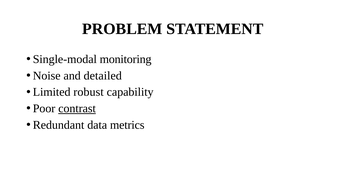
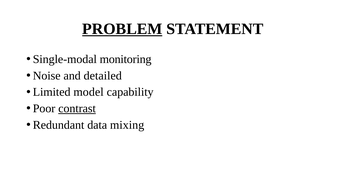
PROBLEM underline: none -> present
robust: robust -> model
metrics: metrics -> mixing
